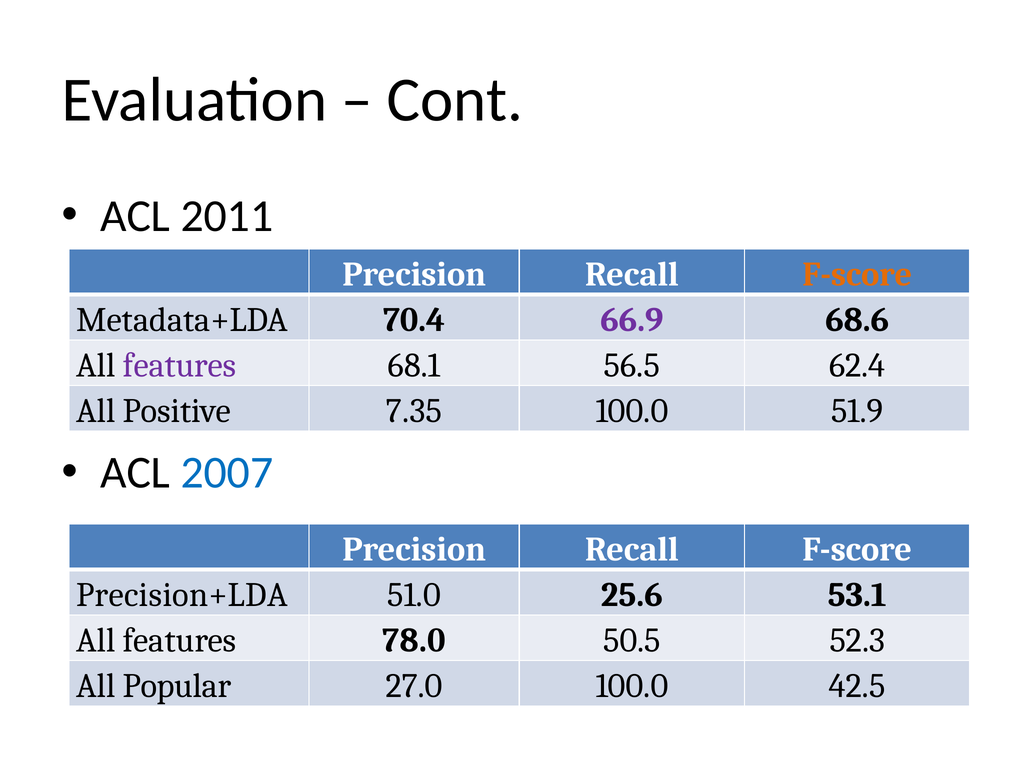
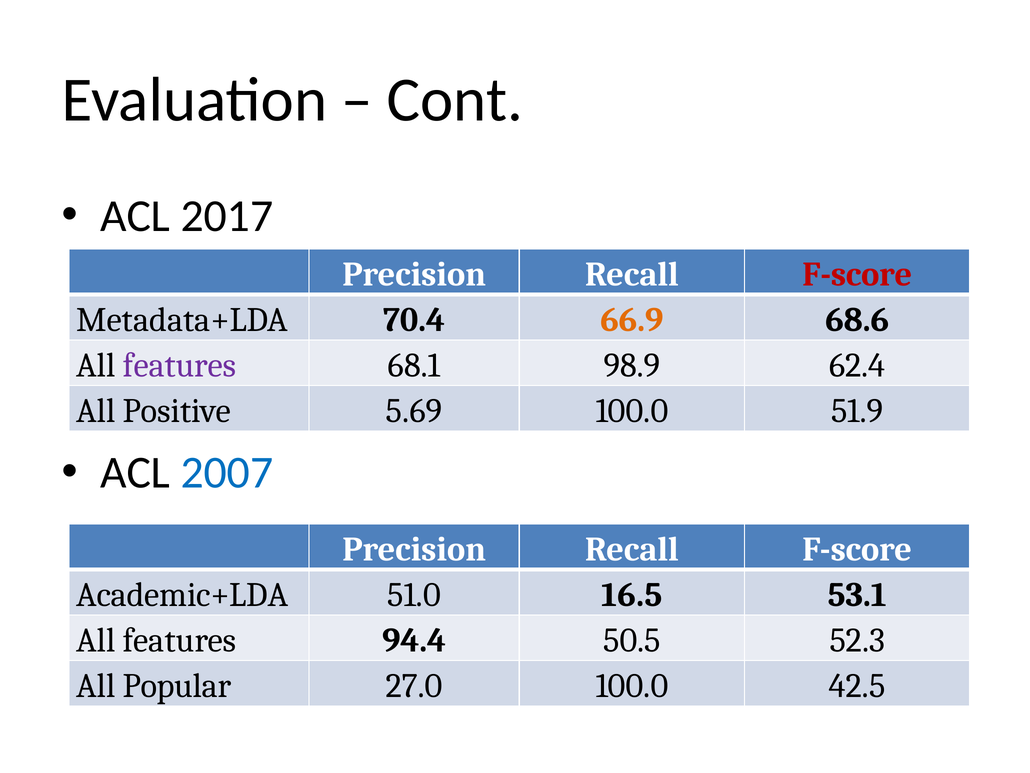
2011: 2011 -> 2017
F-score at (857, 274) colour: orange -> red
66.9 colour: purple -> orange
56.5: 56.5 -> 98.9
7.35: 7.35 -> 5.69
Precision+LDA: Precision+LDA -> Academic+LDA
25.6: 25.6 -> 16.5
78.0: 78.0 -> 94.4
